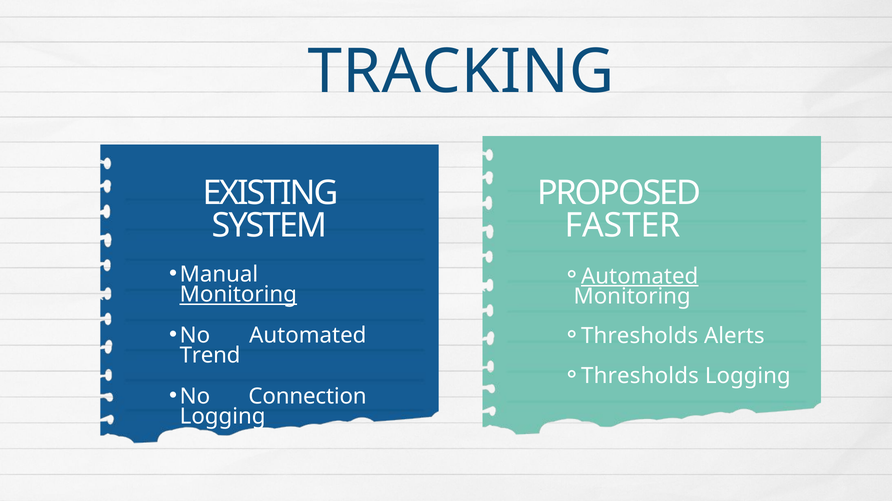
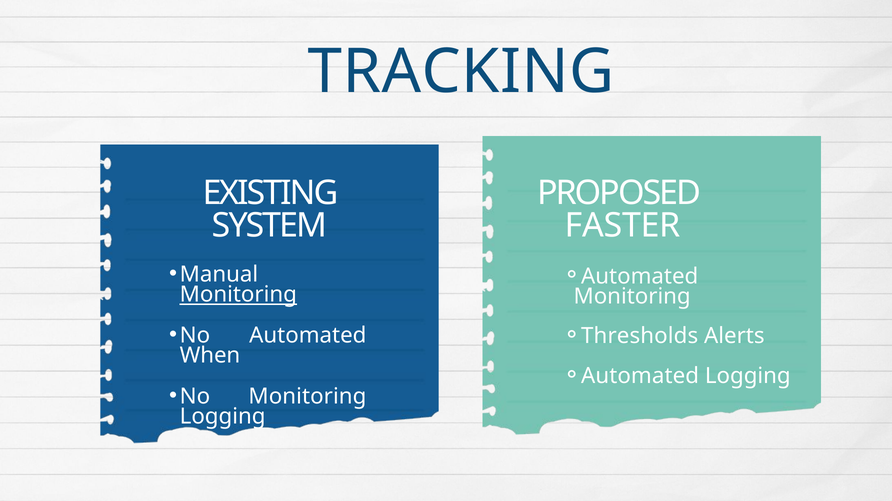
Automated at (640, 277) underline: present -> none
Trend: Trend -> When
Thresholds at (640, 376): Thresholds -> Automated
No Connection: Connection -> Monitoring
